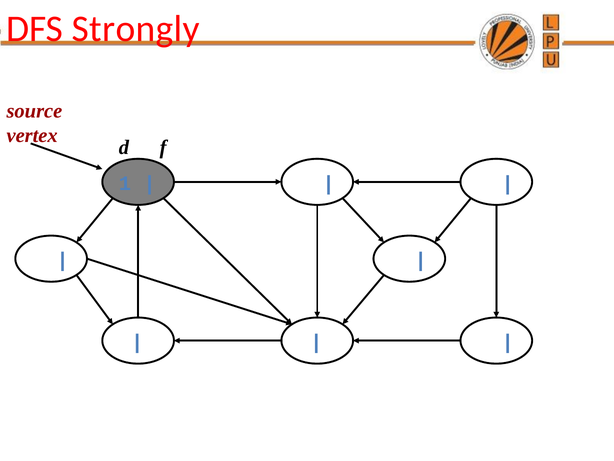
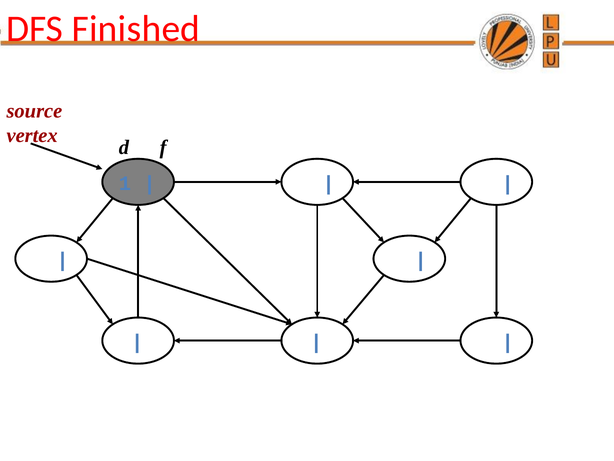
Strongly: Strongly -> Finished
